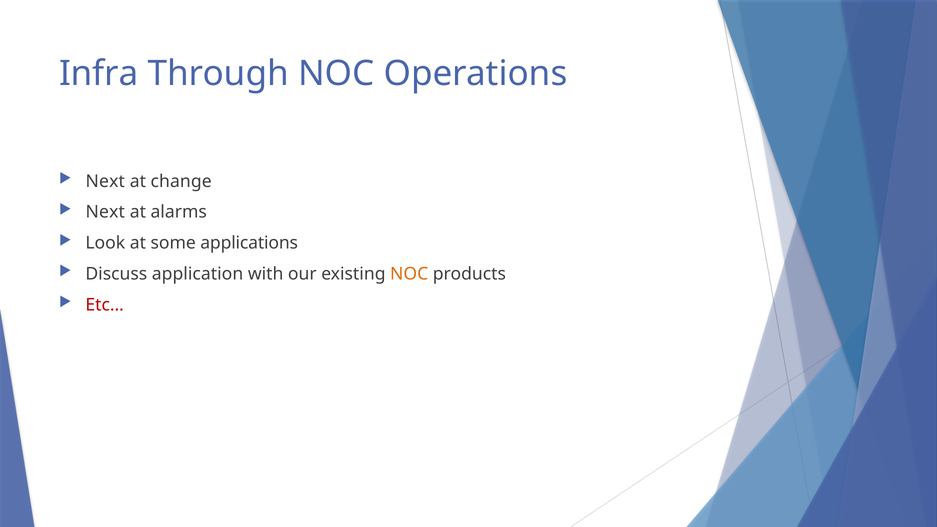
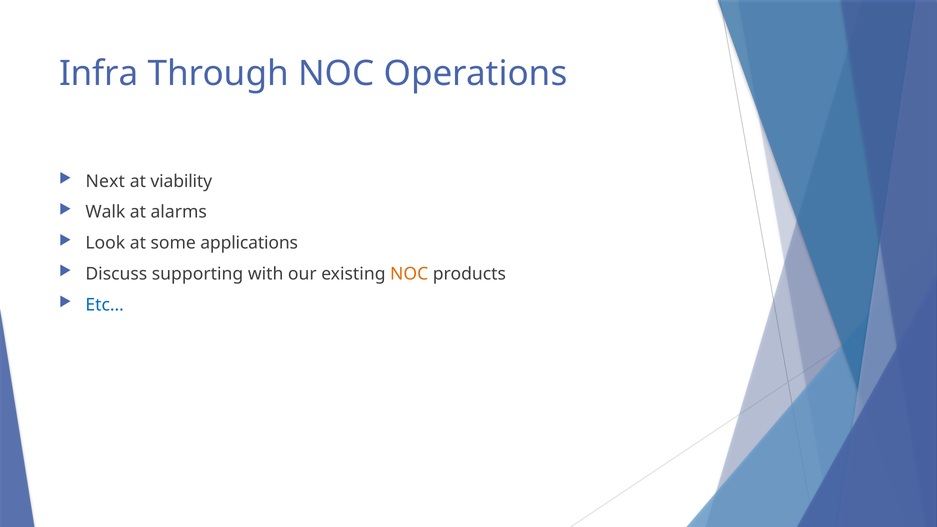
change: change -> viability
Next at (105, 212): Next -> Walk
application: application -> supporting
Etc… colour: red -> blue
